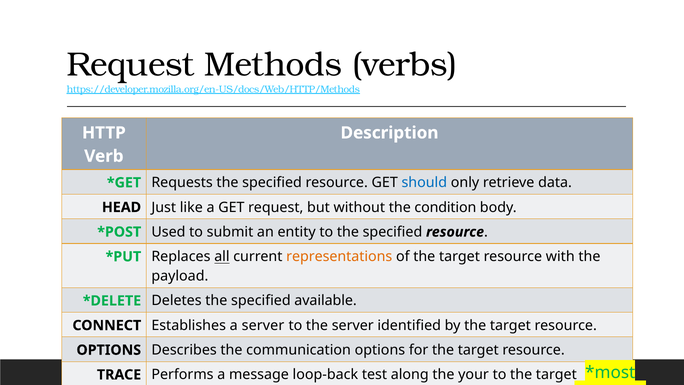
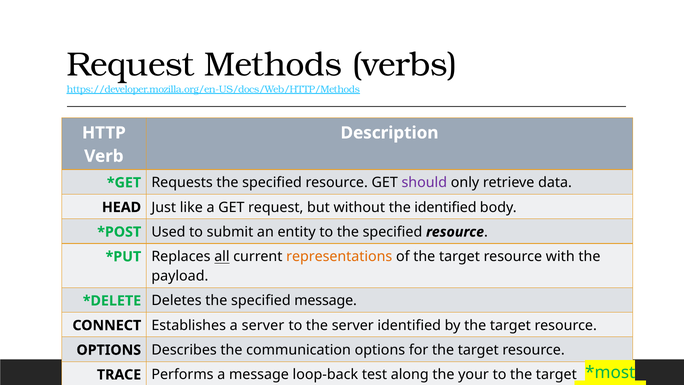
should colour: blue -> purple
the condition: condition -> identified
specified available: available -> message
